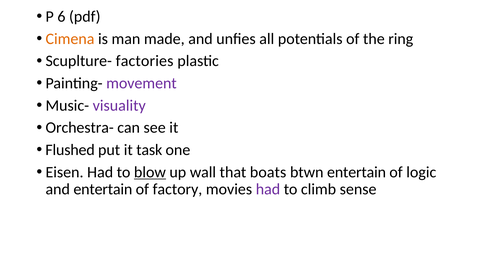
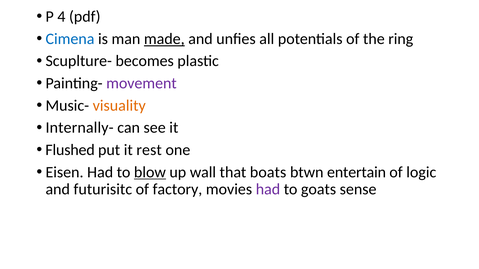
6: 6 -> 4
Cimena colour: orange -> blue
made underline: none -> present
factories: factories -> becomes
visuality colour: purple -> orange
Orchestra-: Orchestra- -> Internally-
task: task -> rest
and entertain: entertain -> futurisitc
climb: climb -> goats
